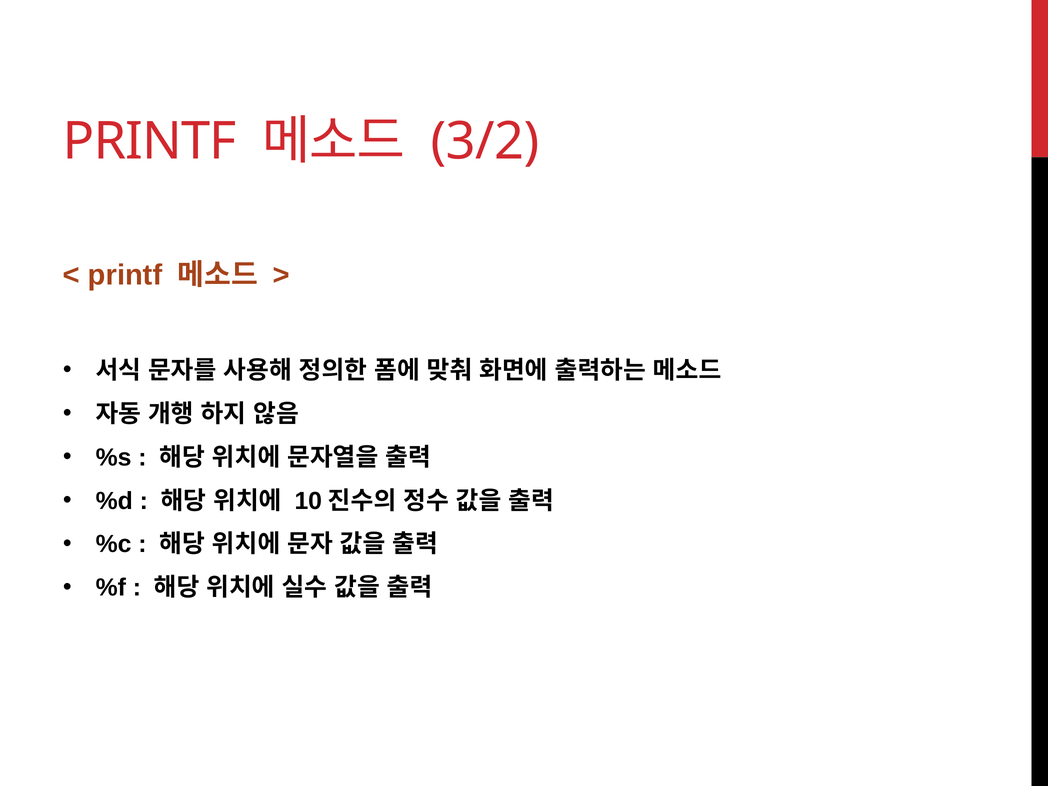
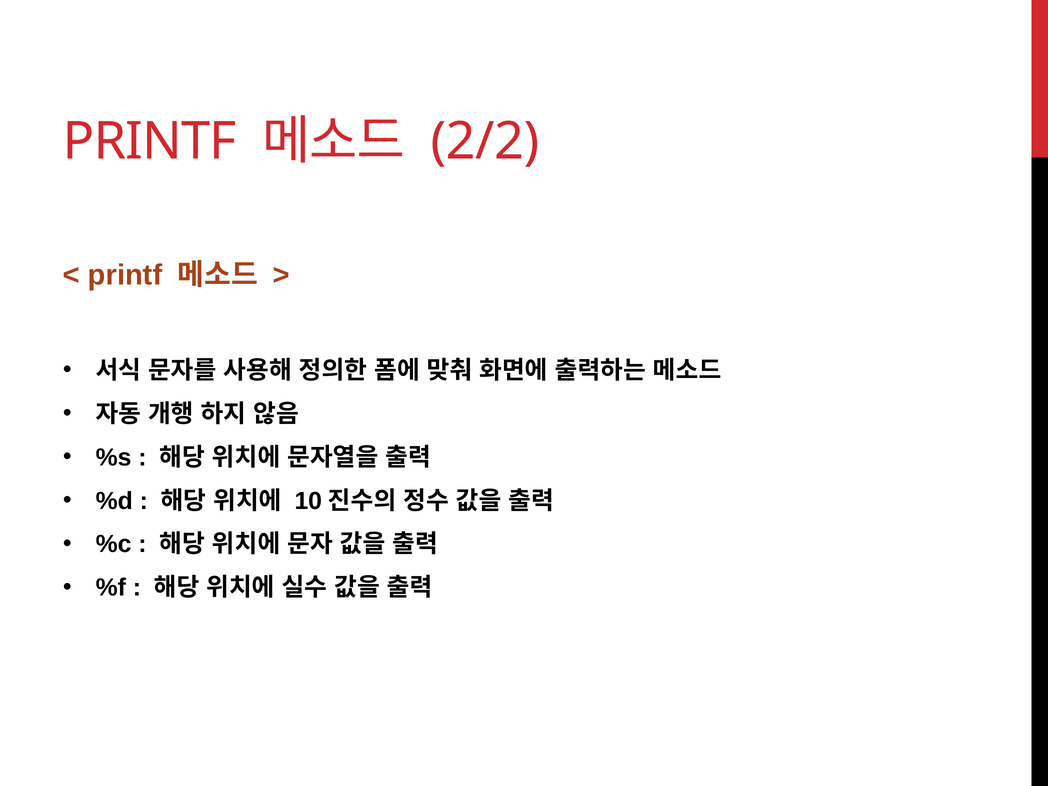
3/2: 3/2 -> 2/2
